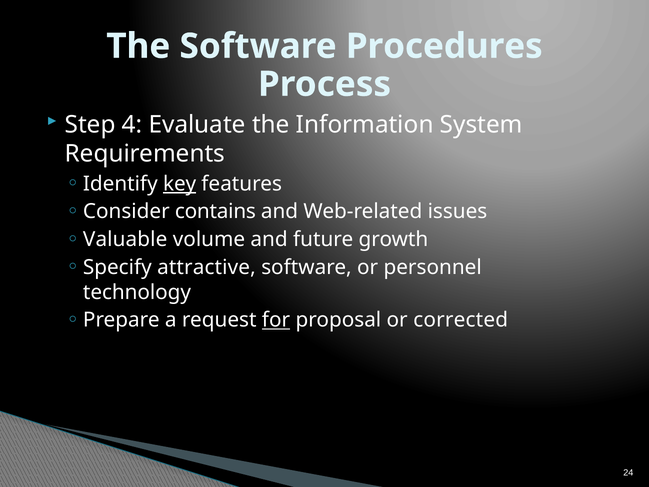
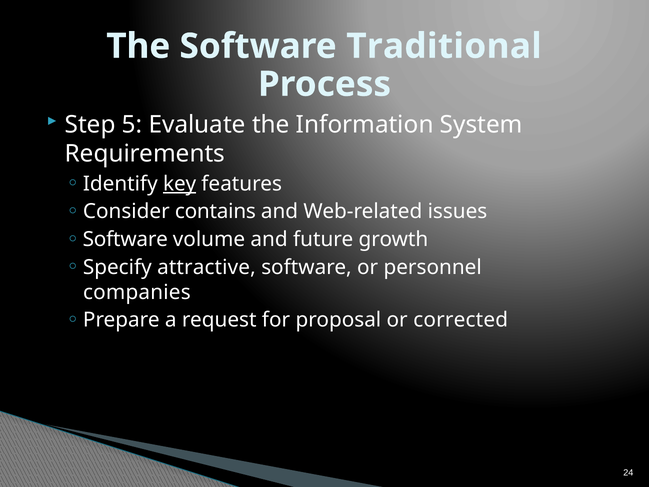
Procedures: Procedures -> Traditional
4: 4 -> 5
Valuable at (125, 239): Valuable -> Software
technology: technology -> companies
for underline: present -> none
